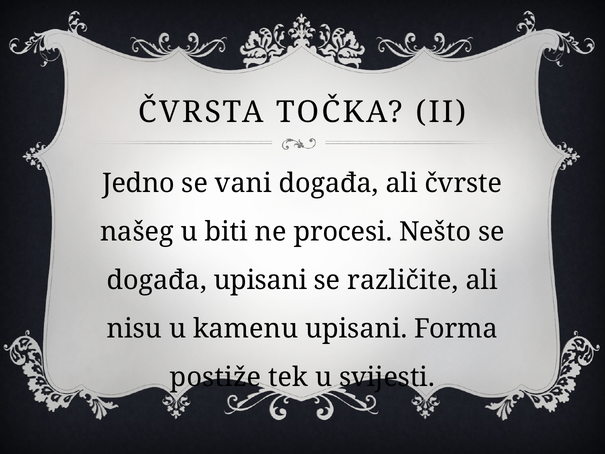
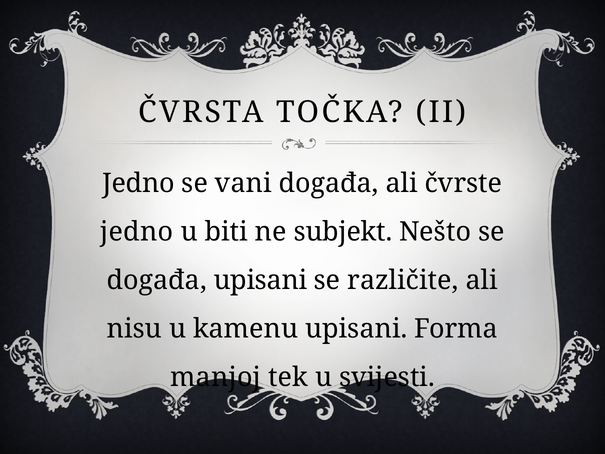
našeg at (137, 232): našeg -> jedno
procesi: procesi -> subjekt
postiže: postiže -> manjoj
